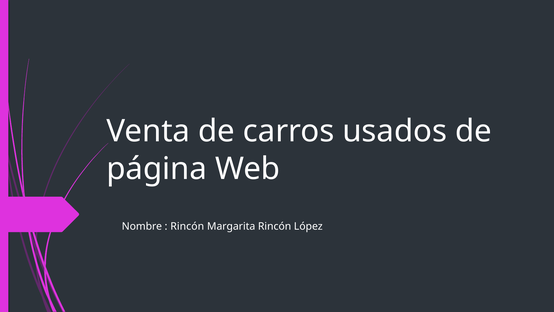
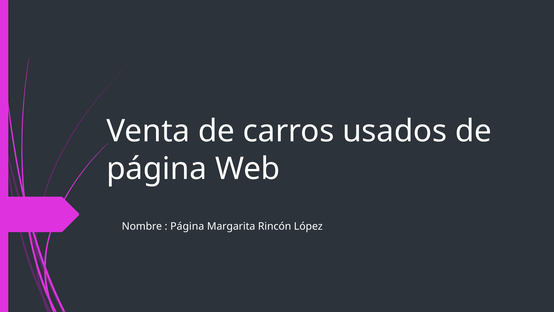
Rincón at (187, 226): Rincón -> Página
